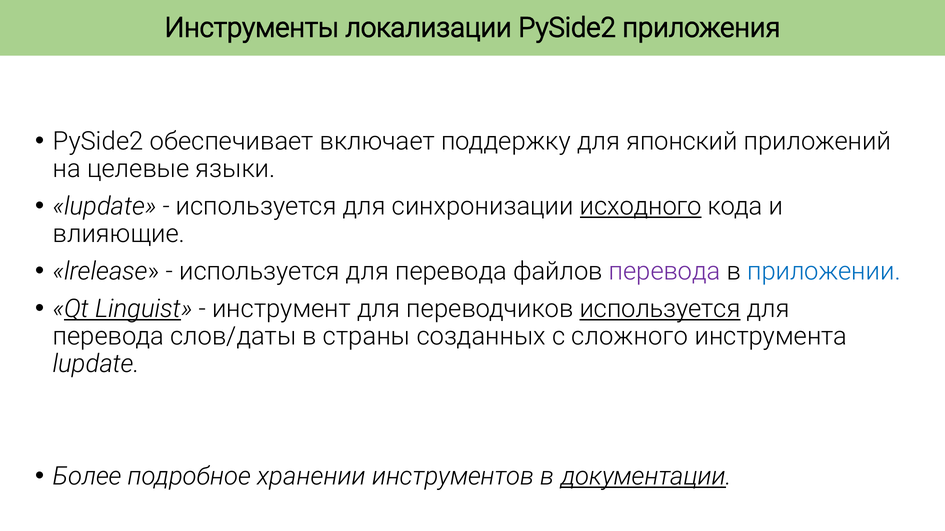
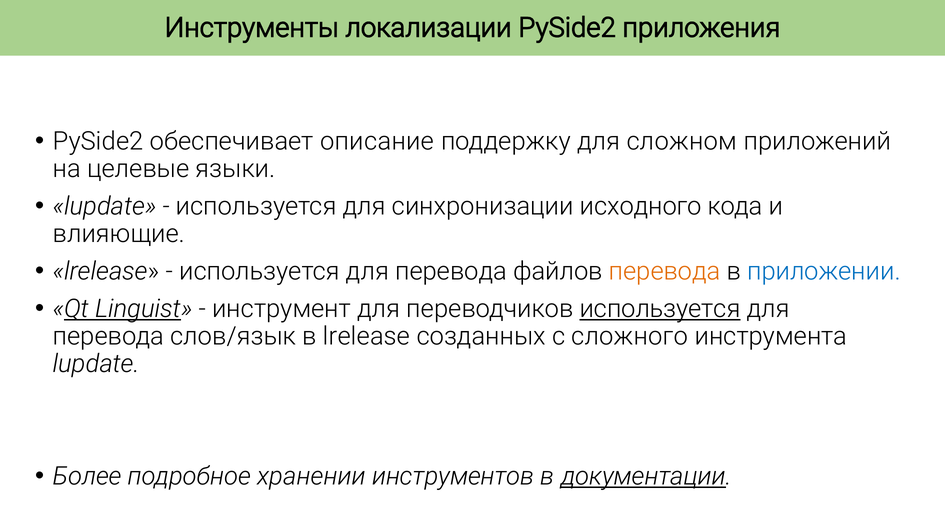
включает: включает -> описание
японский: японский -> сложном
исходного underline: present -> none
перевода at (665, 272) colour: purple -> orange
слов/даты: слов/даты -> слов/язык
в страны: страны -> lrelease
